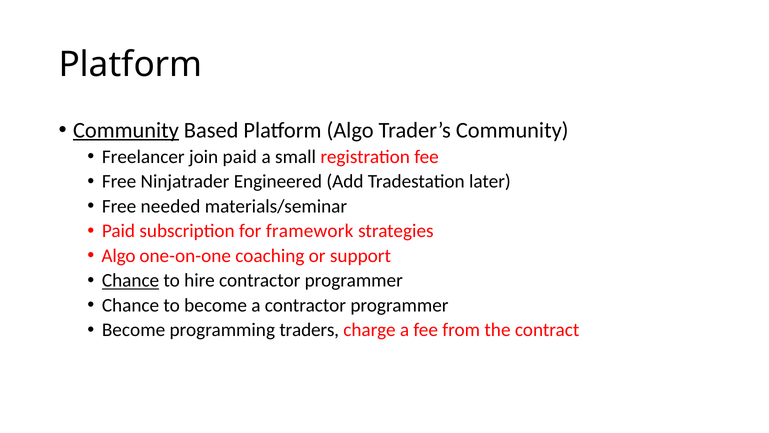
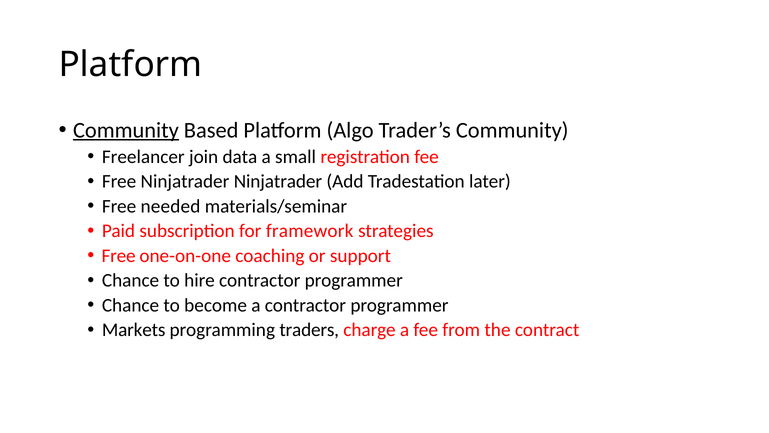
join paid: paid -> data
Ninjatrader Engineered: Engineered -> Ninjatrader
Algo at (119, 256): Algo -> Free
Chance at (131, 280) underline: present -> none
Become at (134, 330): Become -> Markets
